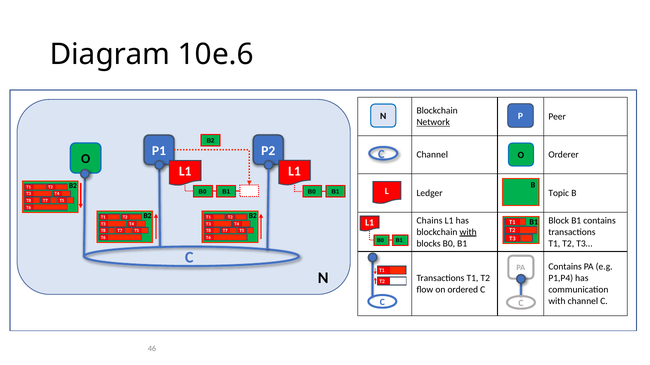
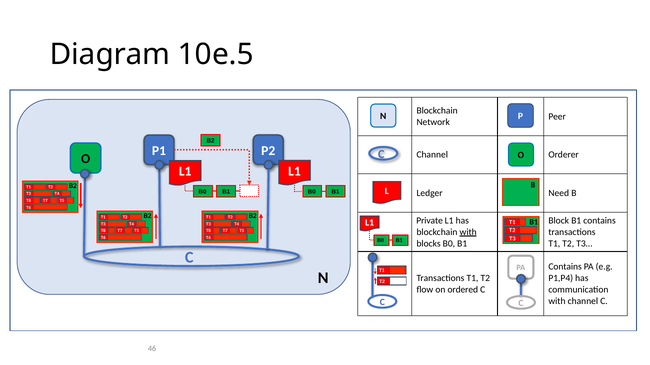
10e.6: 10e.6 -> 10e.5
Network underline: present -> none
Topic: Topic -> Need
Chains: Chains -> Private
